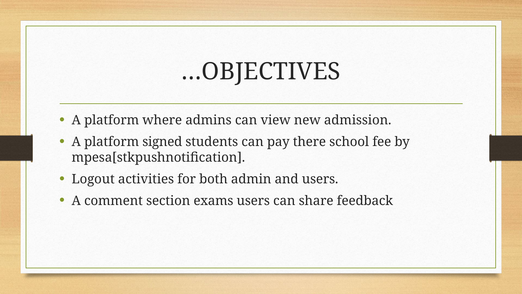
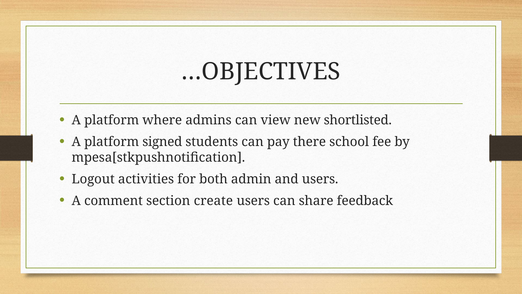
admission: admission -> shortlisted
exams: exams -> create
